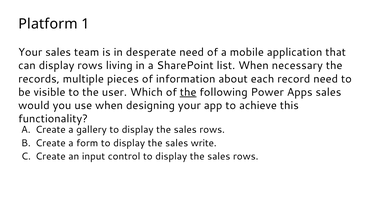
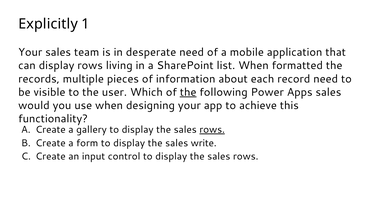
Platform: Platform -> Explicitly
necessary: necessary -> formatted
rows at (212, 130) underline: none -> present
